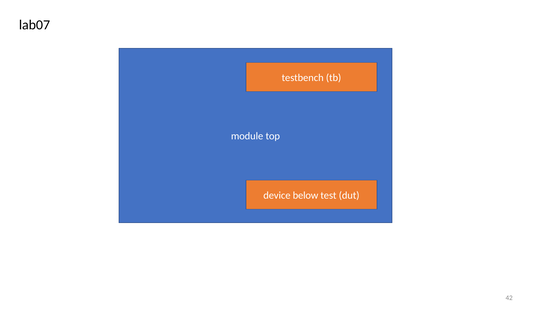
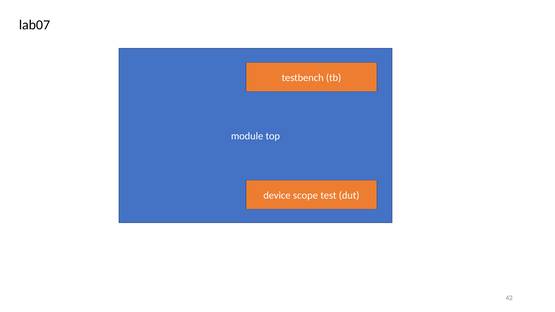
below: below -> scope
